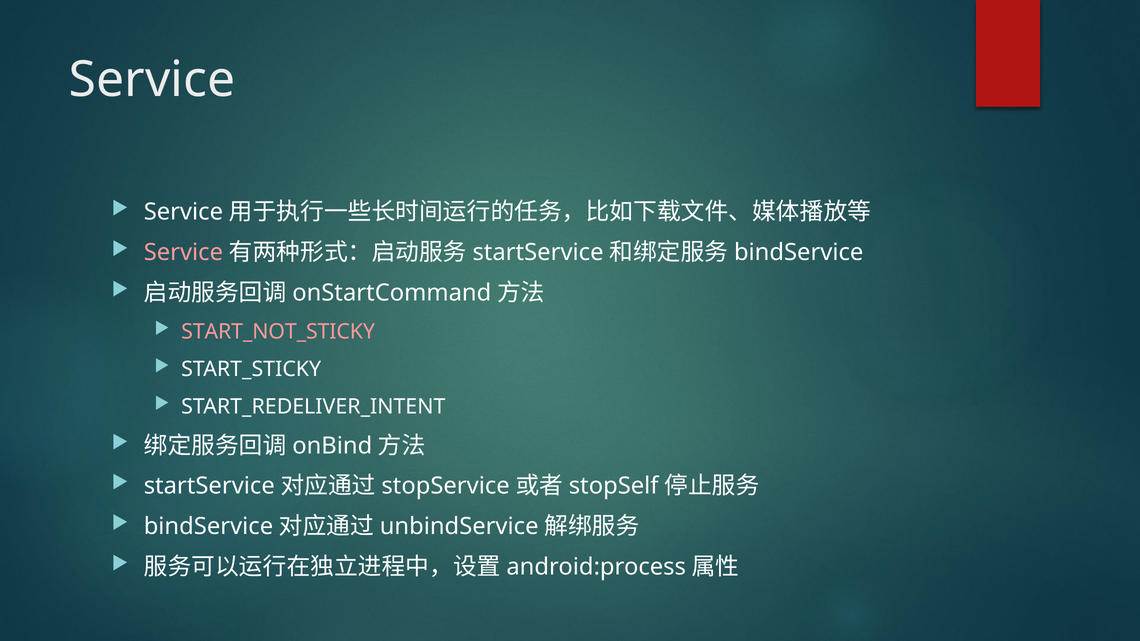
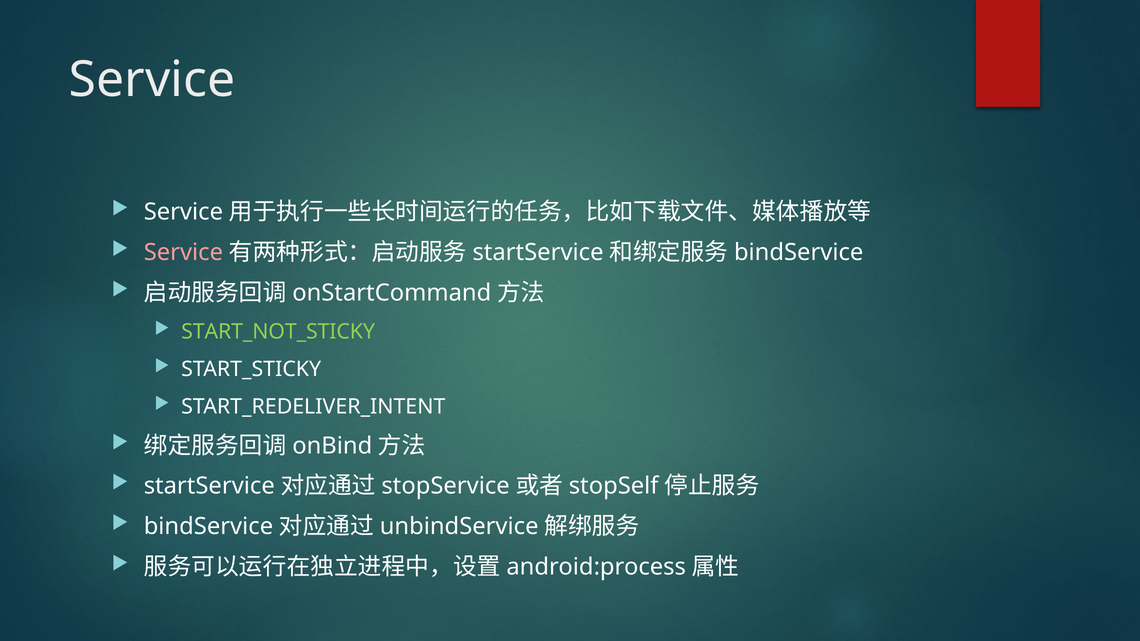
START_NOT_STICKY colour: pink -> light green
